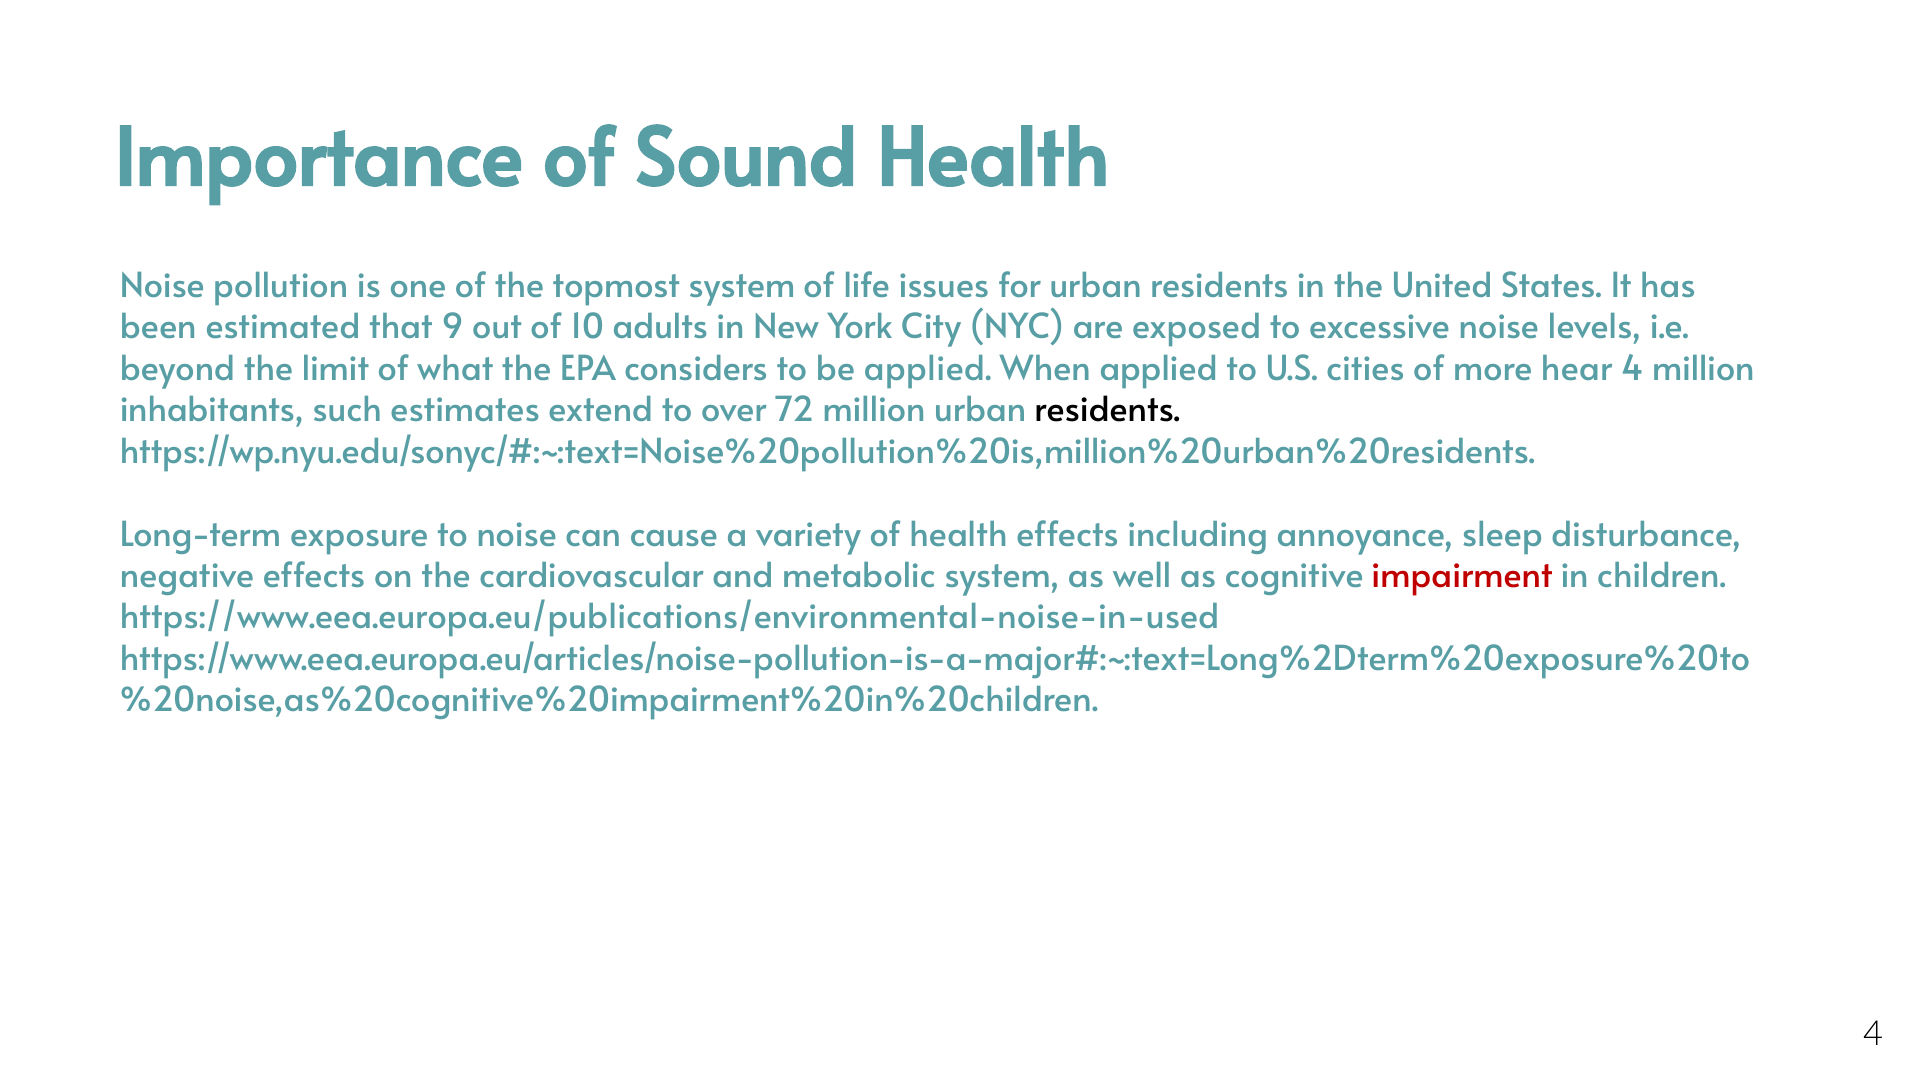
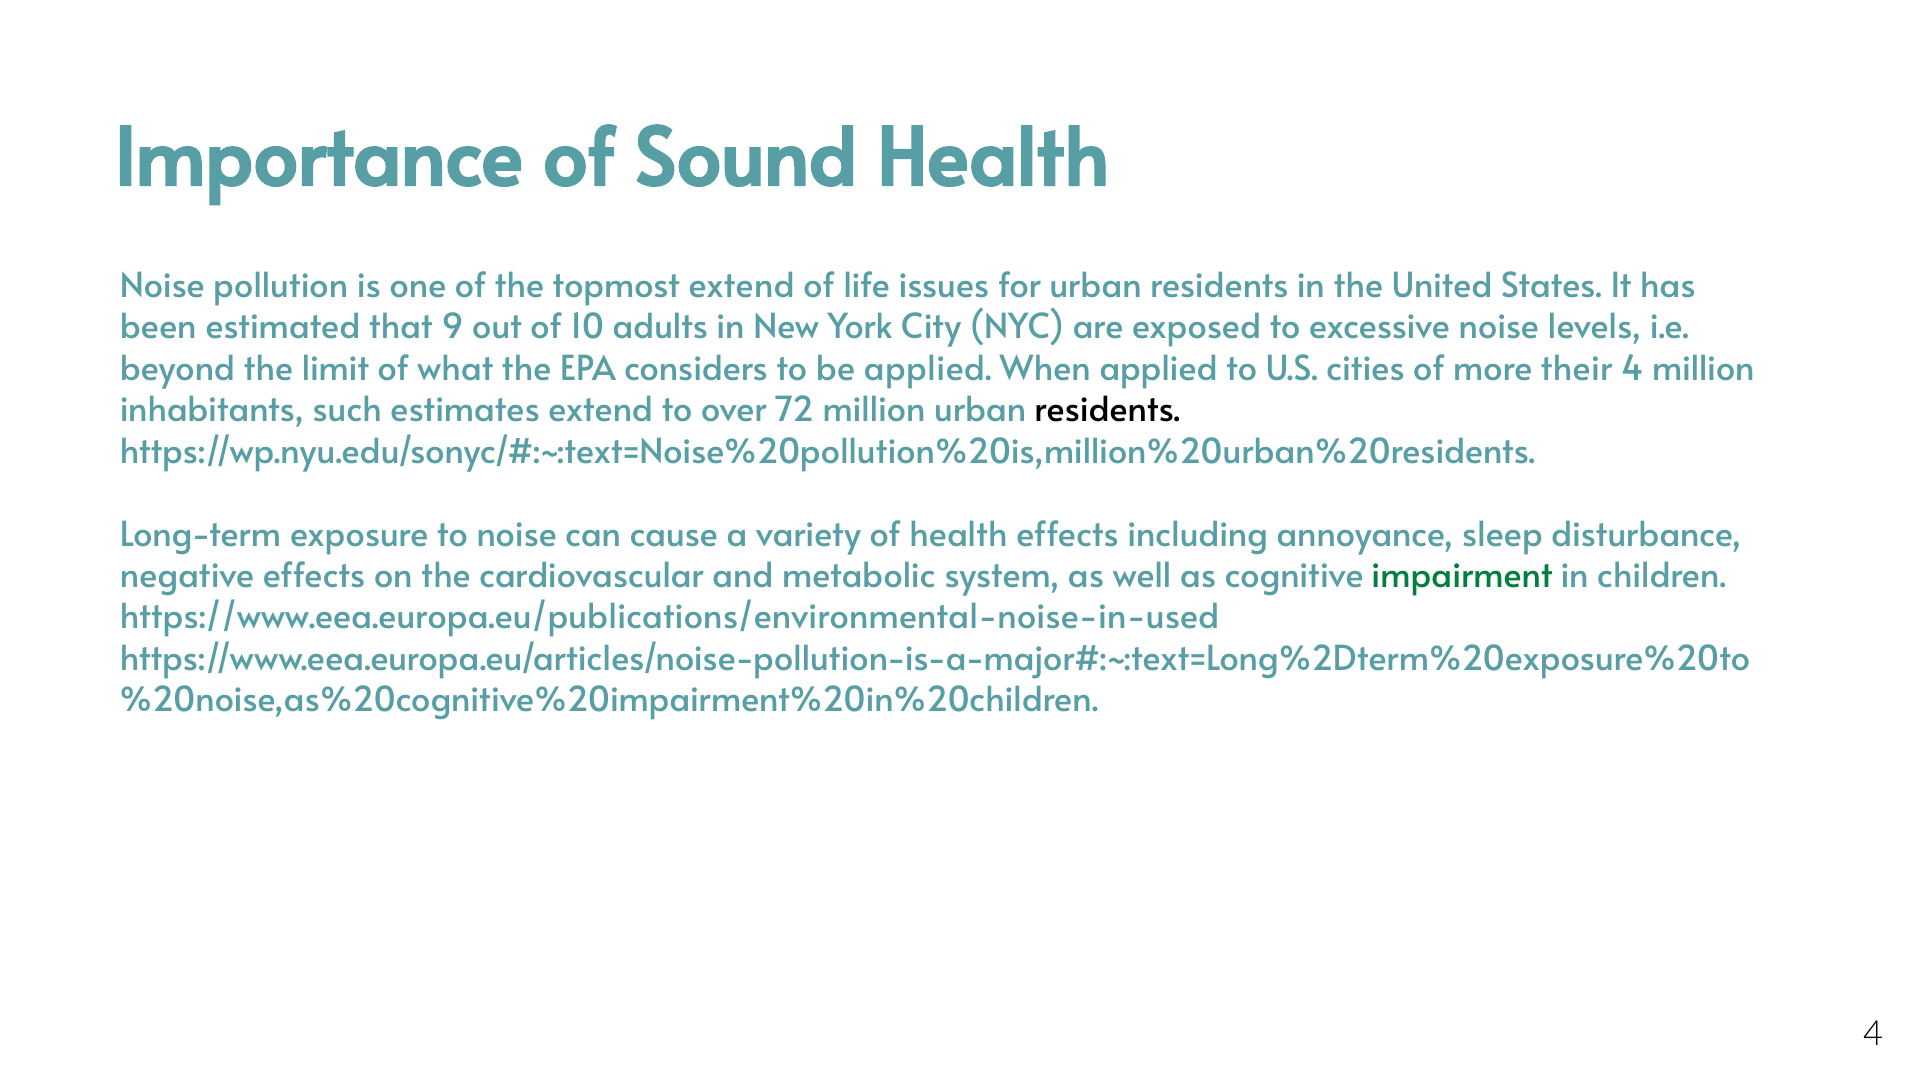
topmost system: system -> extend
hear: hear -> their
impairment colour: red -> green
